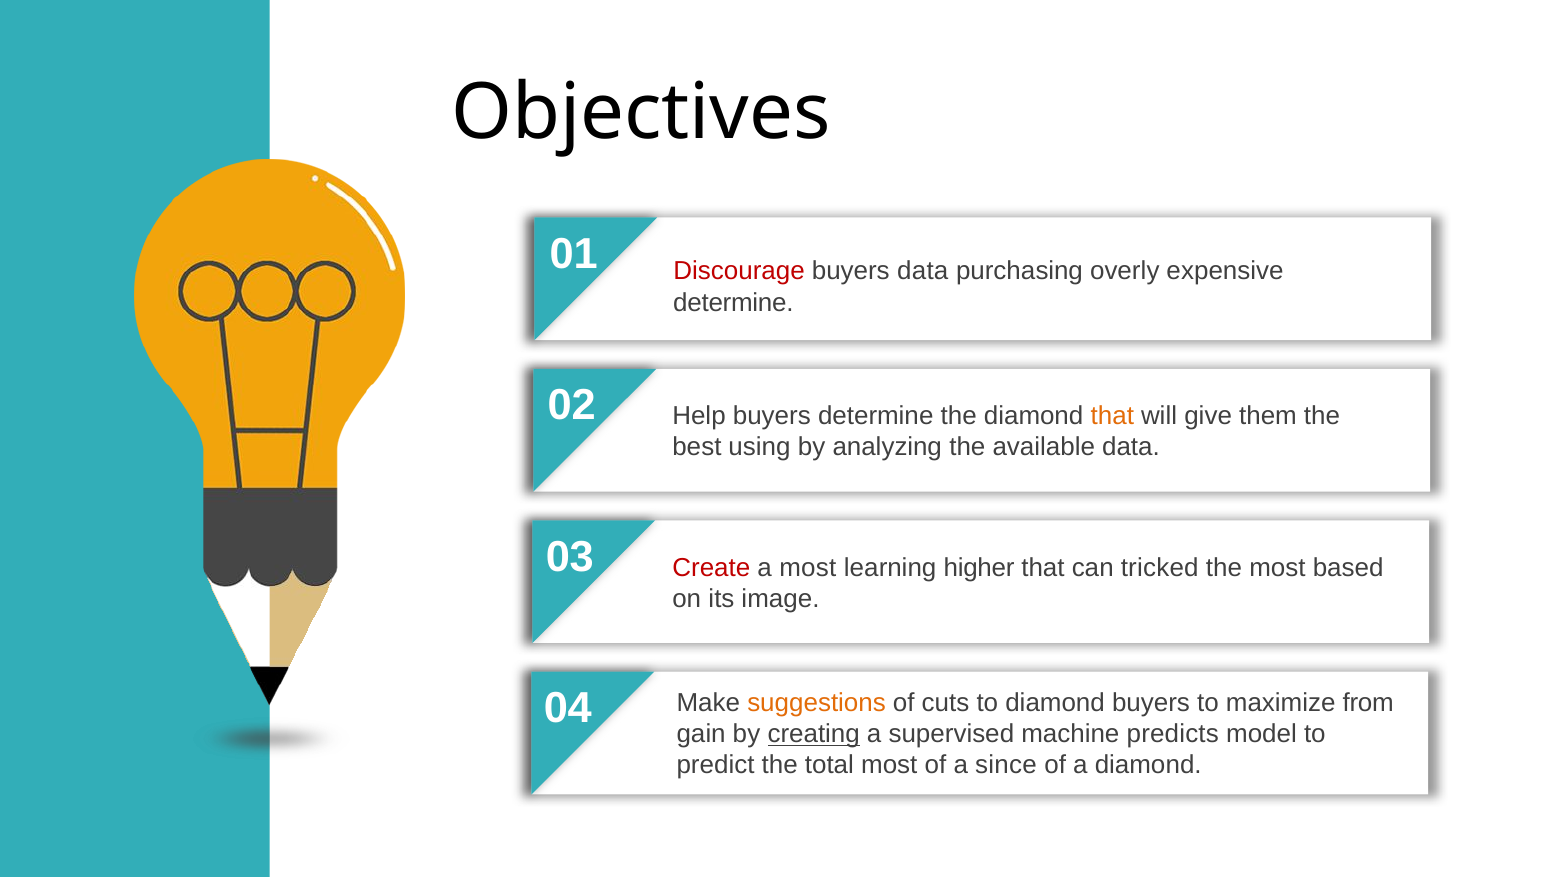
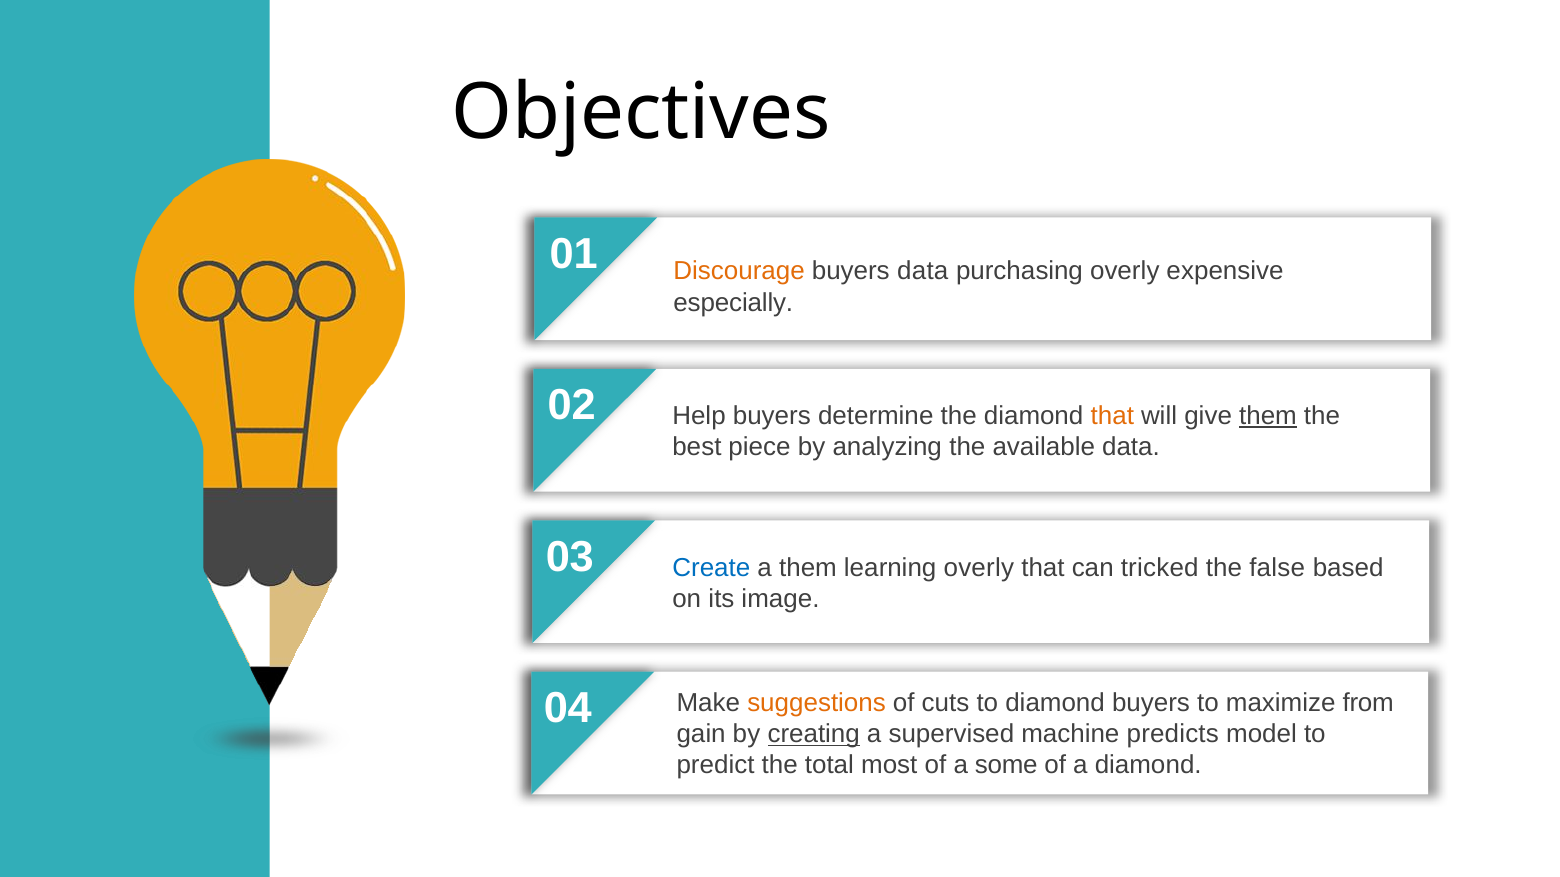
Discourage colour: red -> orange
determine at (733, 303): determine -> especially
them at (1268, 416) underline: none -> present
using: using -> piece
Create colour: red -> blue
a most: most -> them
learning higher: higher -> overly
the most: most -> false
since: since -> some
